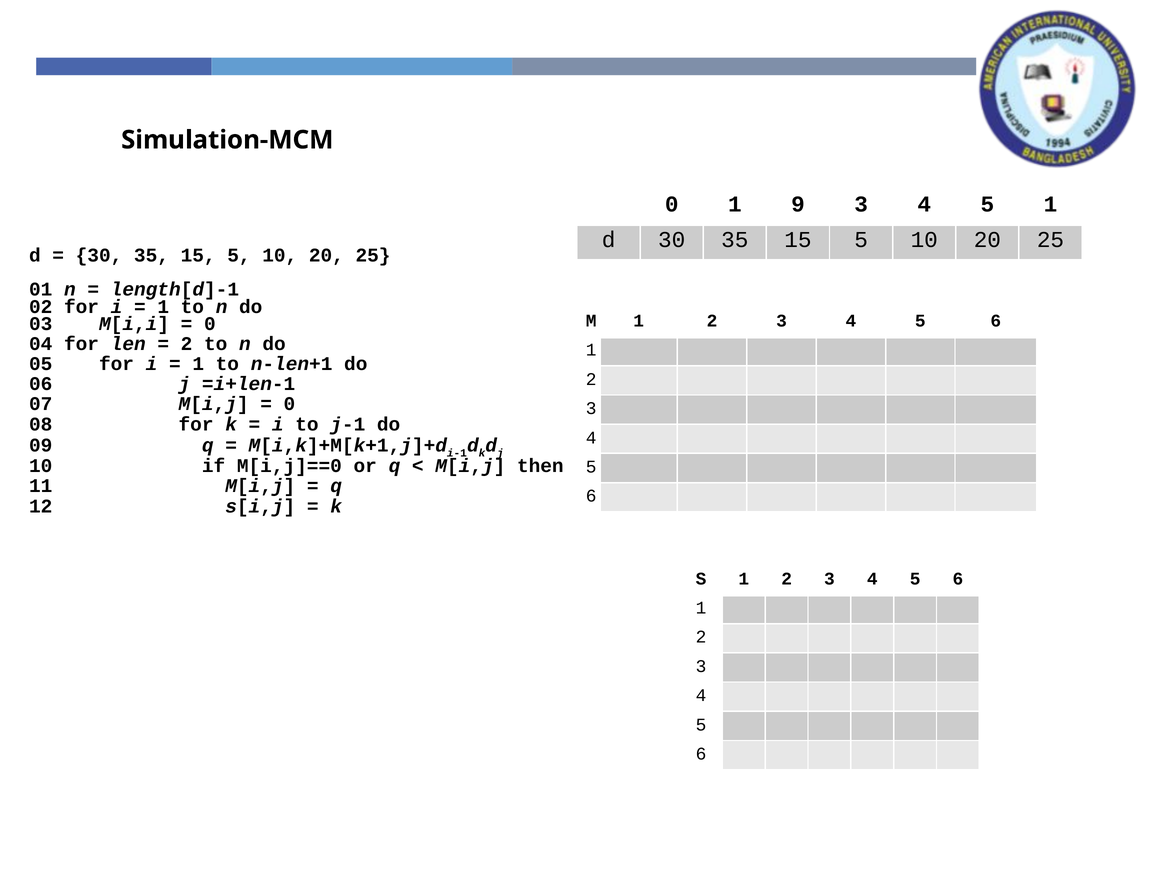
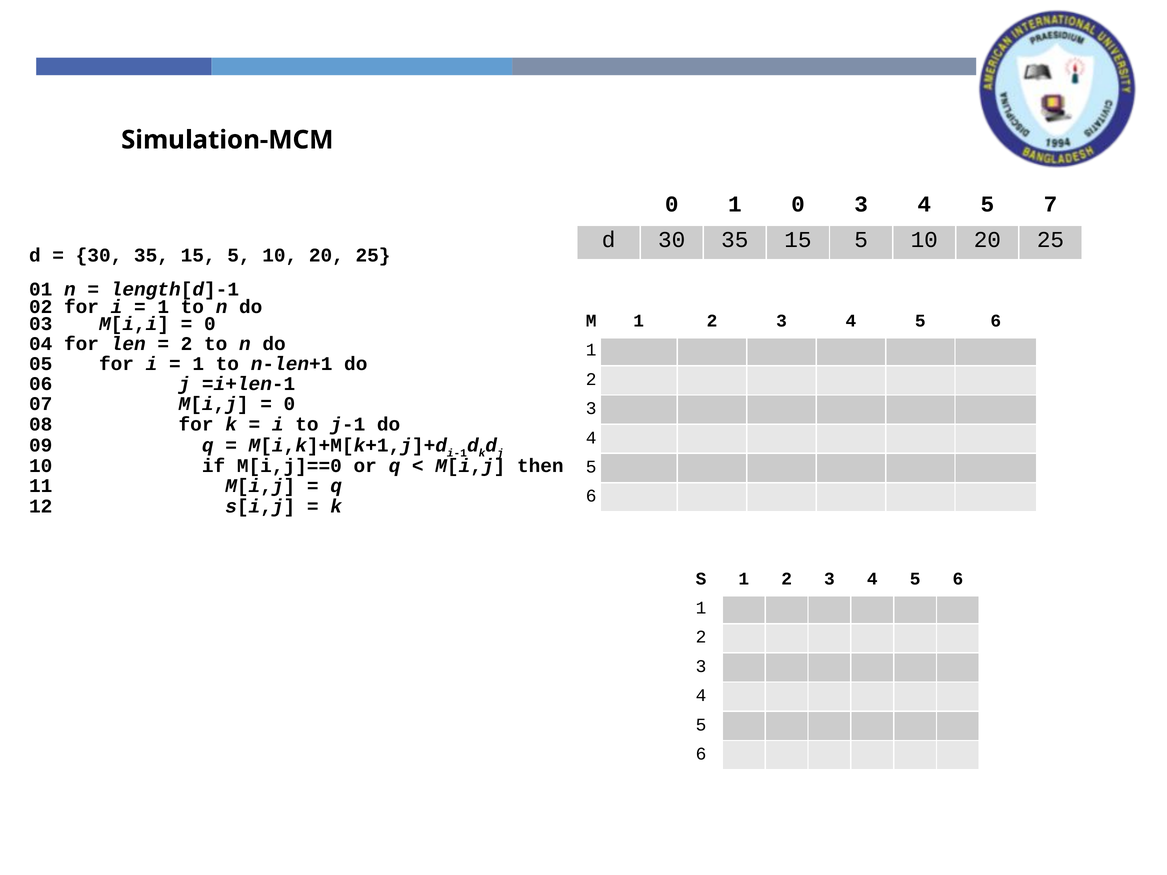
1 9: 9 -> 0
5 1: 1 -> 7
